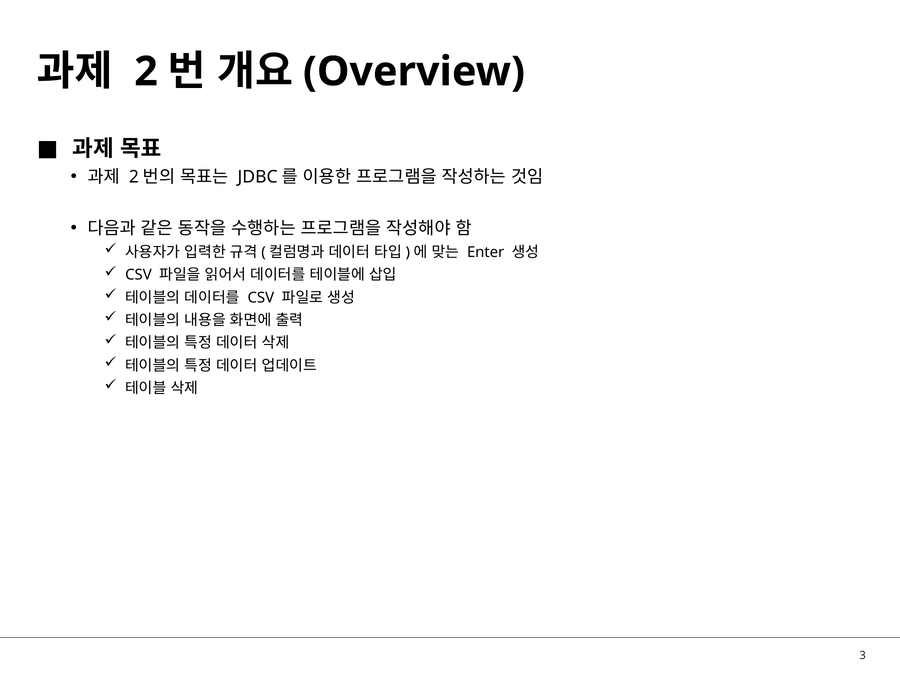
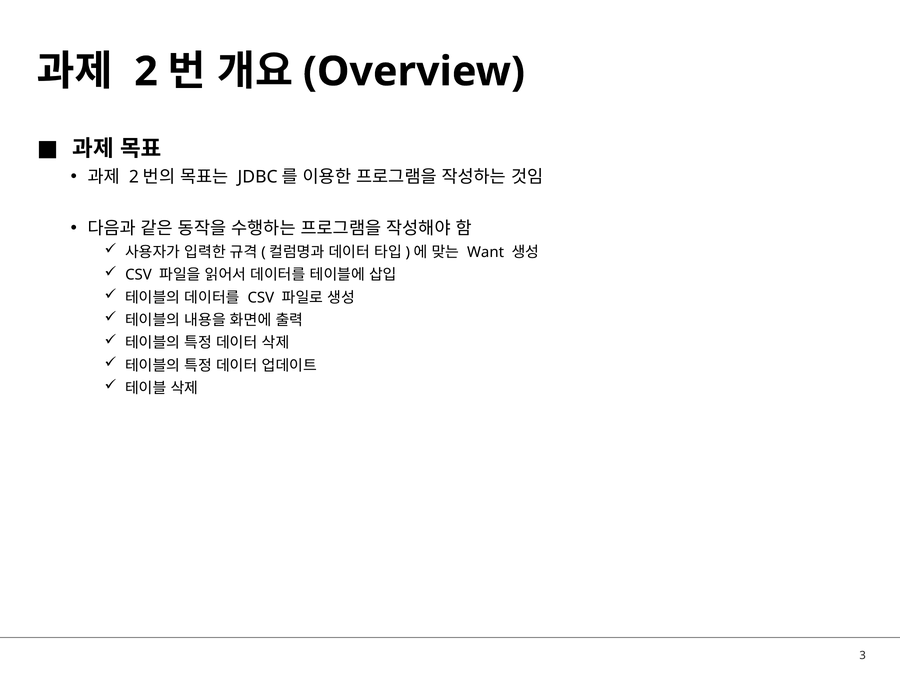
Enter: Enter -> Want
